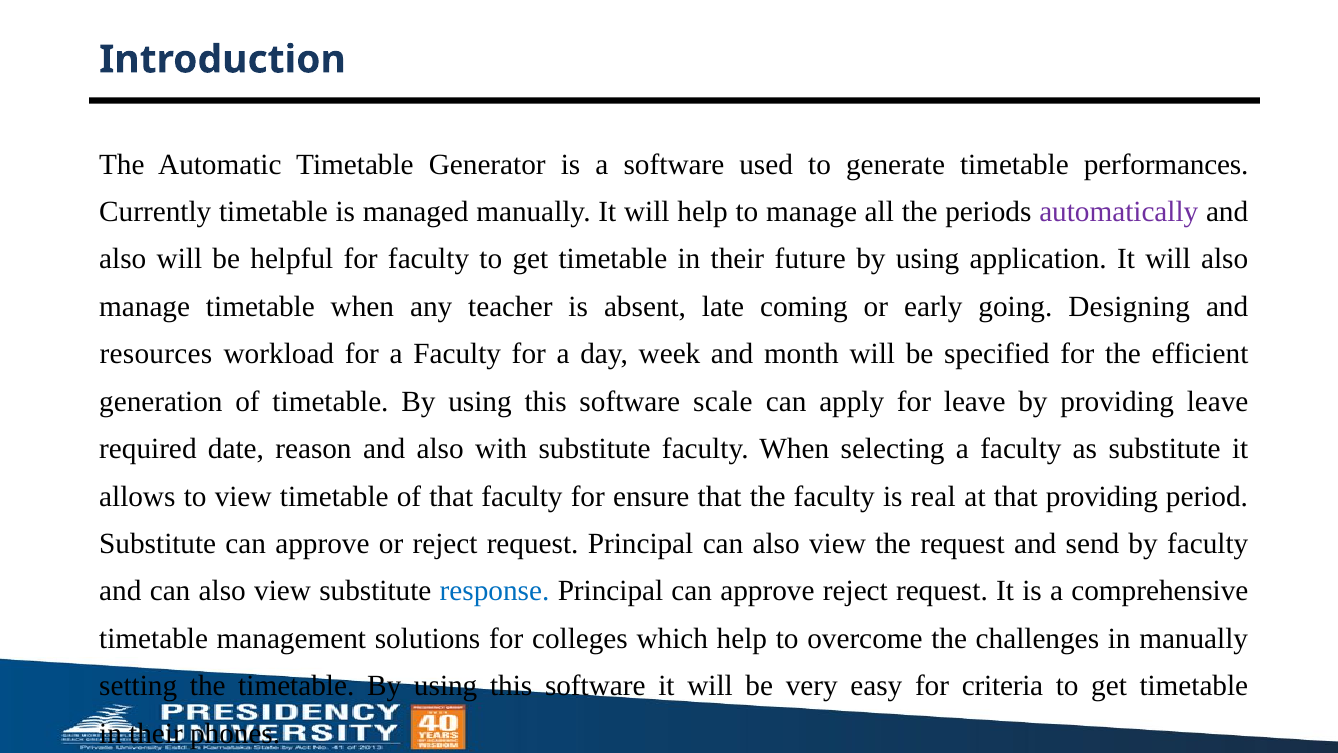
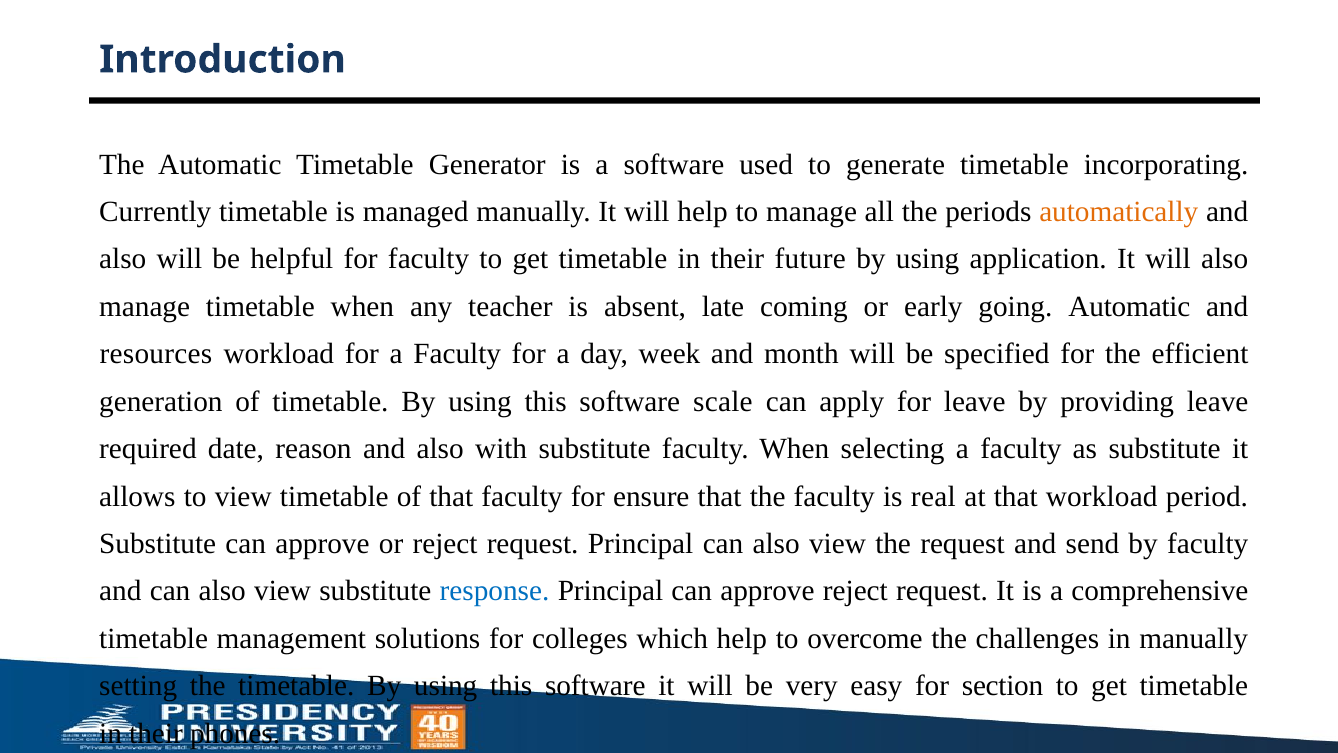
performances: performances -> incorporating
automatically colour: purple -> orange
going Designing: Designing -> Automatic
that providing: providing -> workload
criteria: criteria -> section
